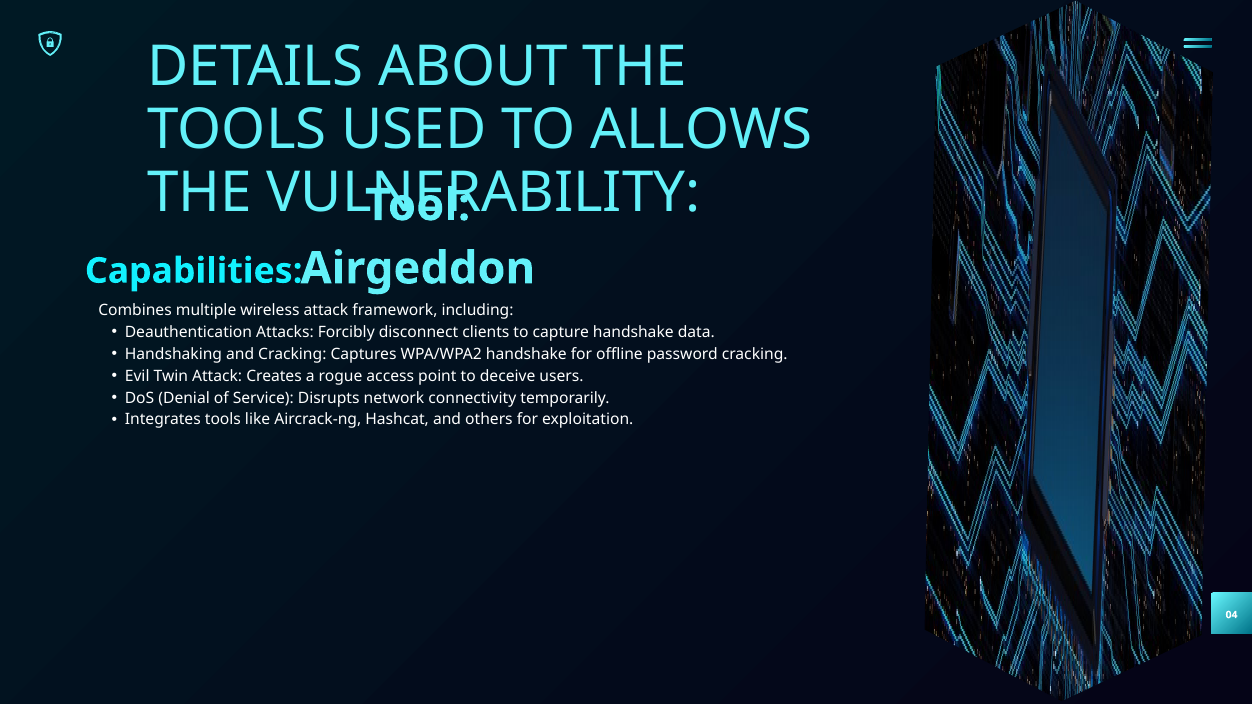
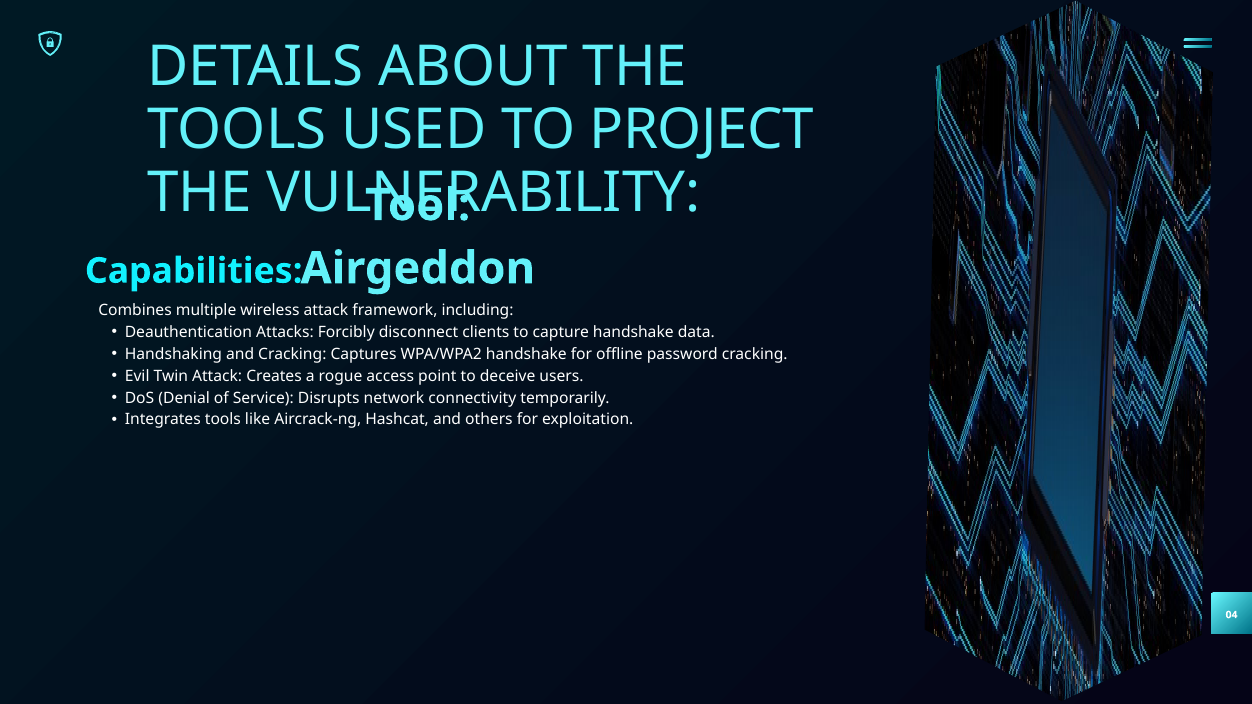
ALLOWS: ALLOWS -> PROJECT
